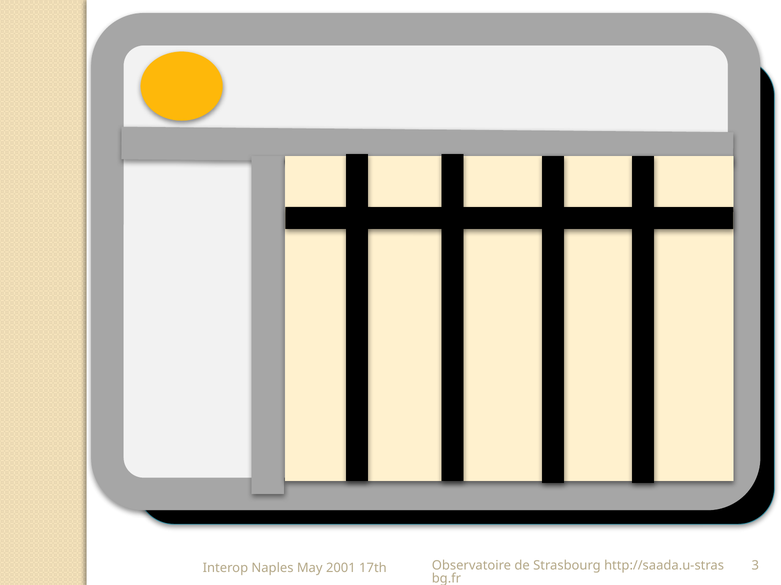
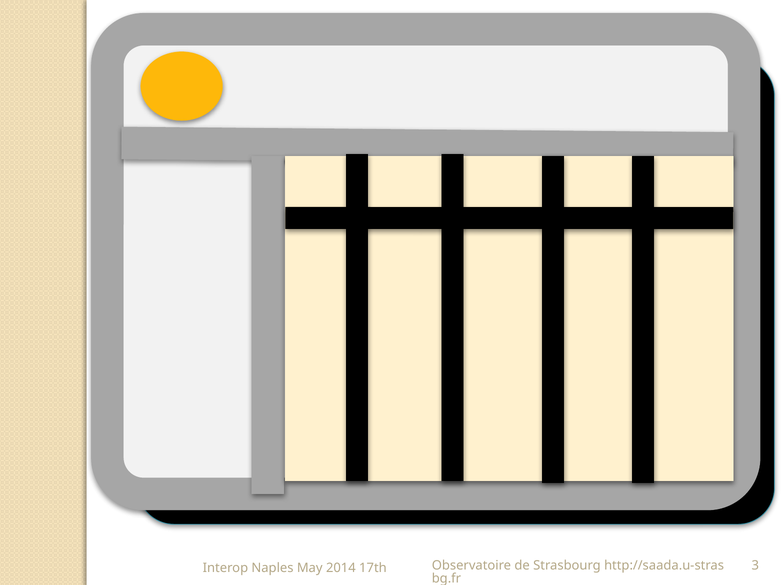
2001: 2001 -> 2014
